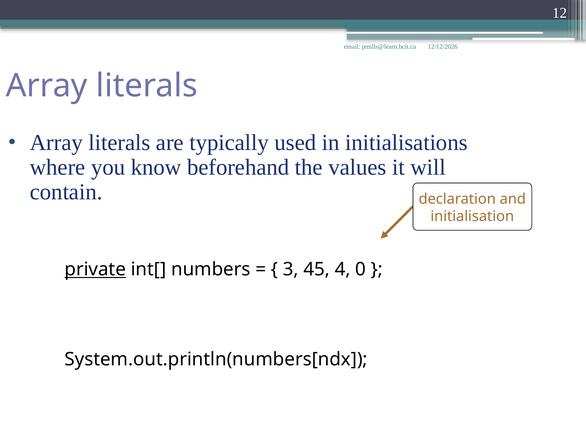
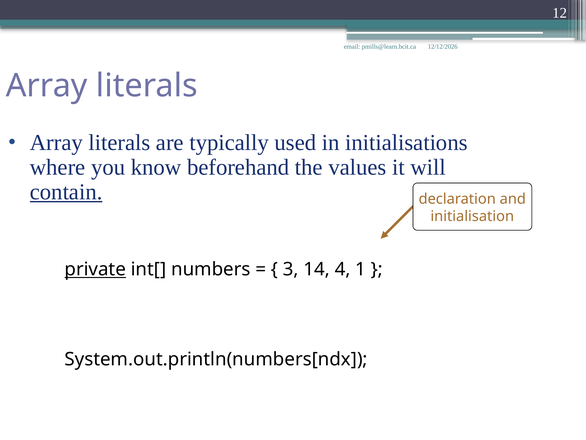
contain underline: none -> present
45: 45 -> 14
0: 0 -> 1
